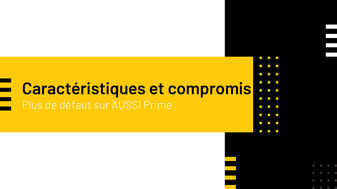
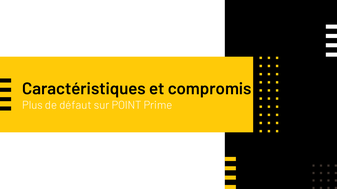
AUSSI: AUSSI -> POINT
